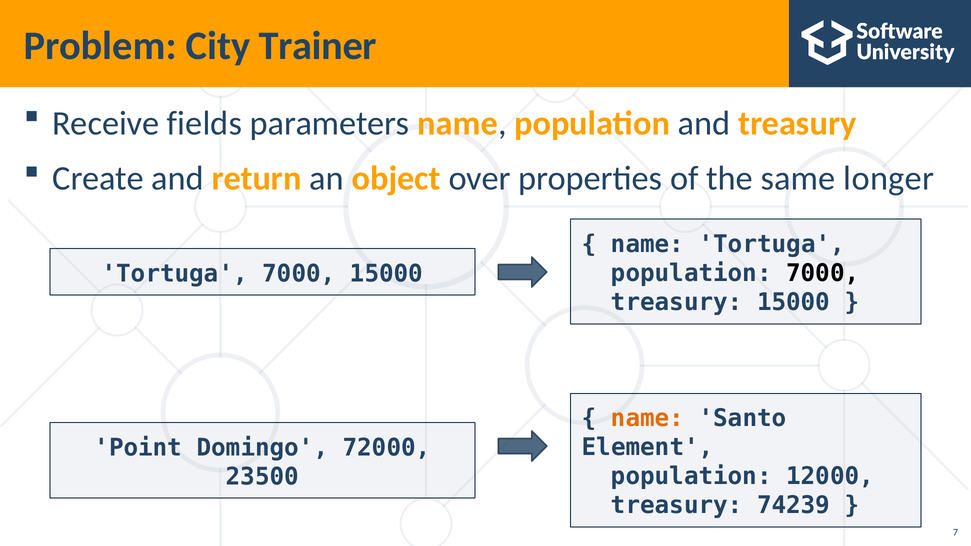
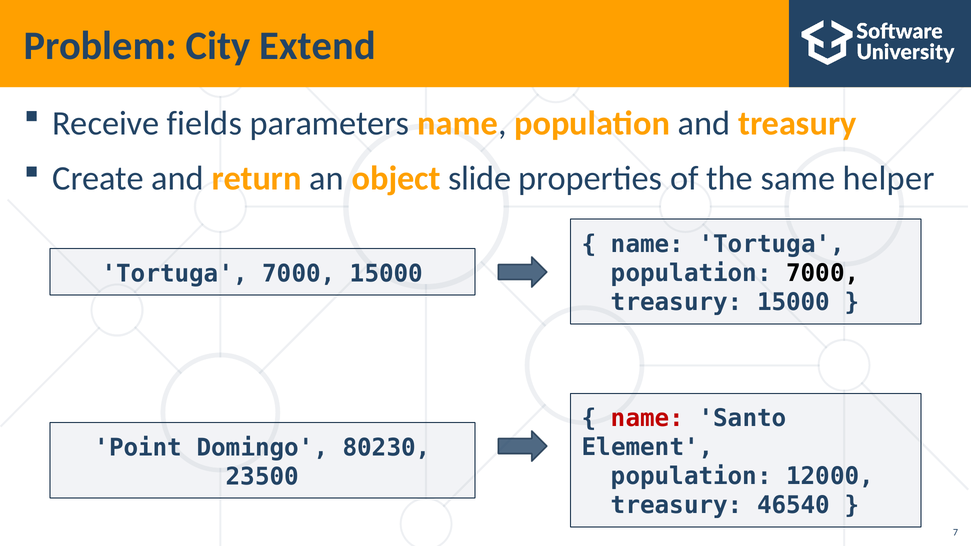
Trainer: Trainer -> Extend
over: over -> slide
longer: longer -> helper
name at (648, 418) colour: orange -> red
72000: 72000 -> 80230
74239: 74239 -> 46540
